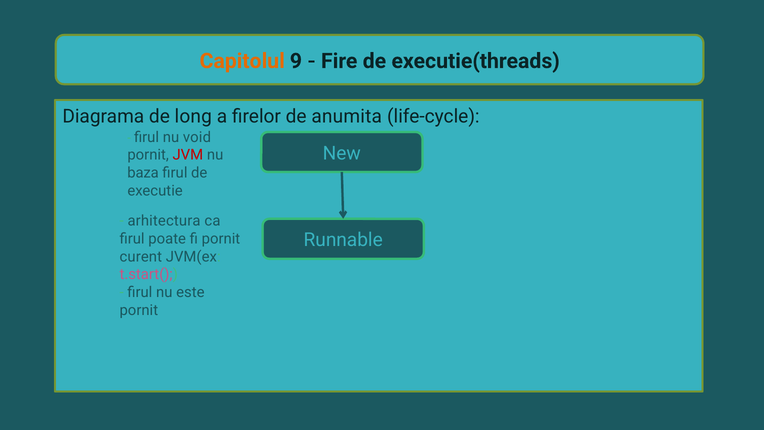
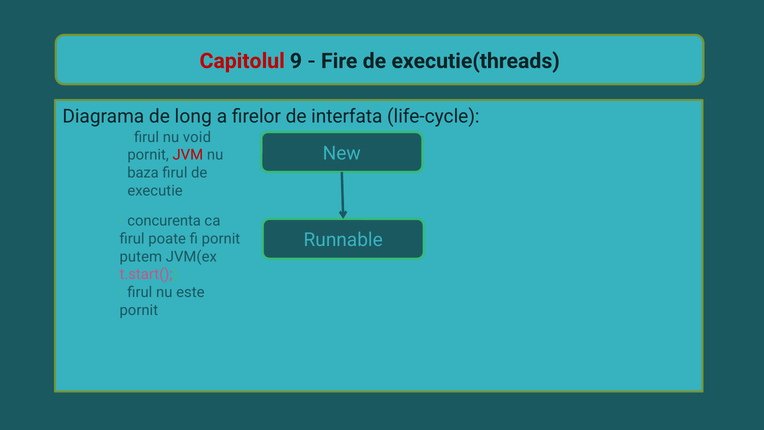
Capitolul colour: orange -> red
anumita: anumita -> interfata
arhitectura: arhitectura -> concurenta
curent: curent -> putem
